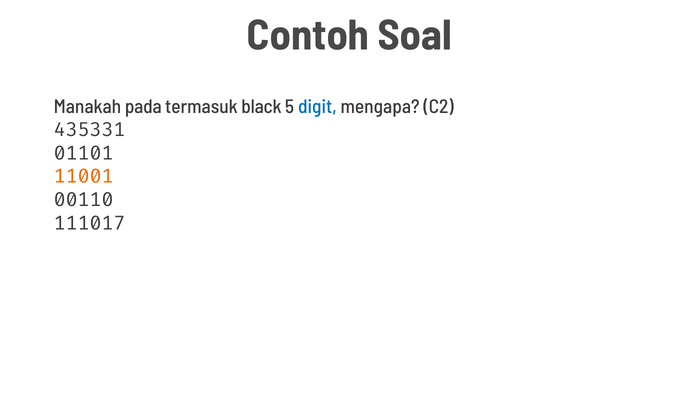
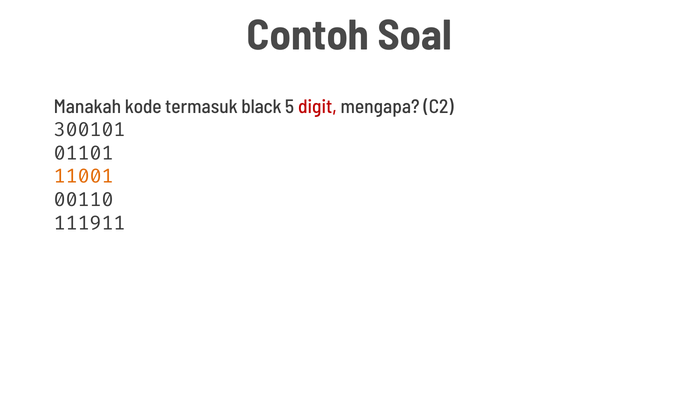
pada: pada -> kode
digit colour: blue -> red
435331: 435331 -> 300101
111017: 111017 -> 111911
